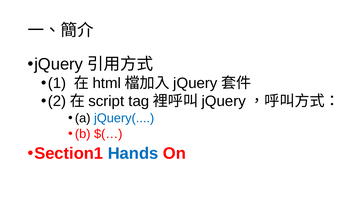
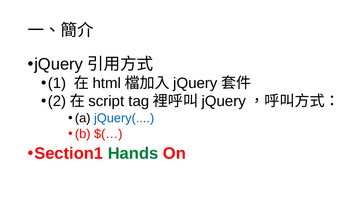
Hands colour: blue -> green
